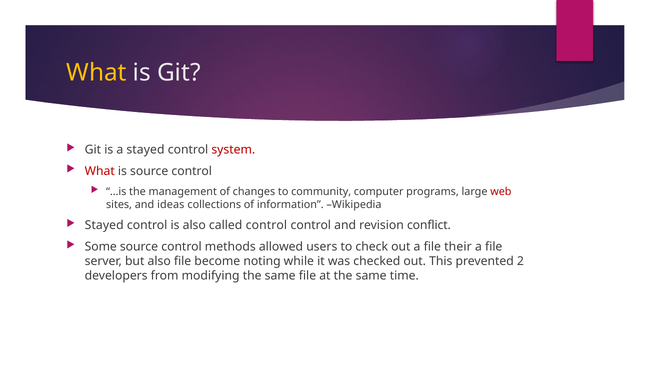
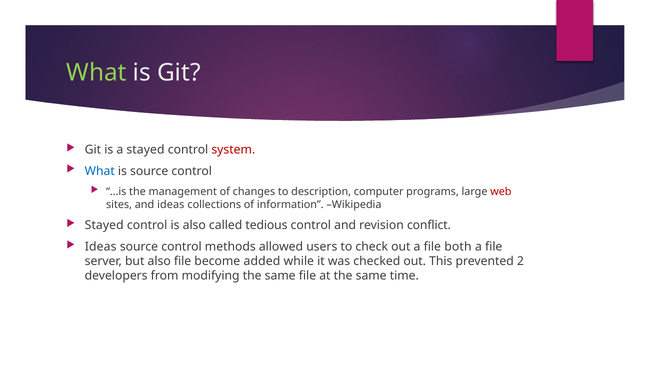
What at (97, 72) colour: yellow -> light green
What at (100, 171) colour: red -> blue
community: community -> description
called control: control -> tedious
Some at (101, 246): Some -> Ideas
their: their -> both
noting: noting -> added
